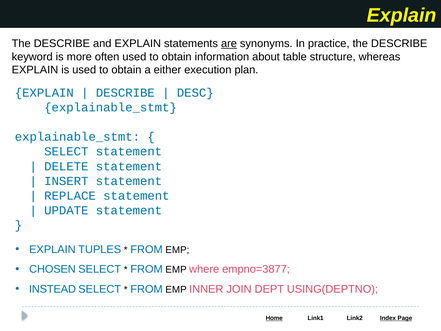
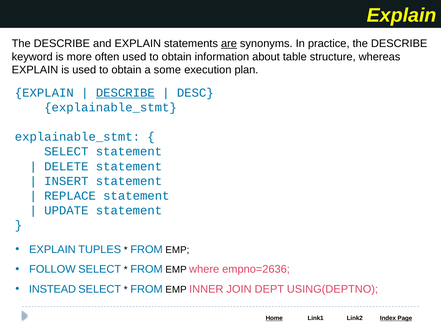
either: either -> some
DESCRIBE at (125, 93) underline: none -> present
CHOSEN: CHOSEN -> FOLLOW
empno=3877: empno=3877 -> empno=2636
